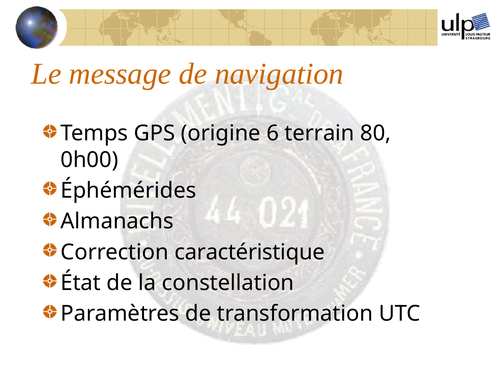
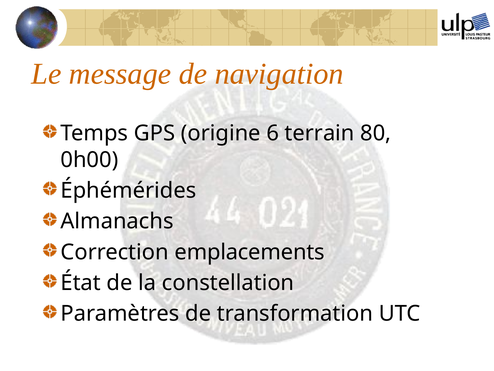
caractéristique: caractéristique -> emplacements
